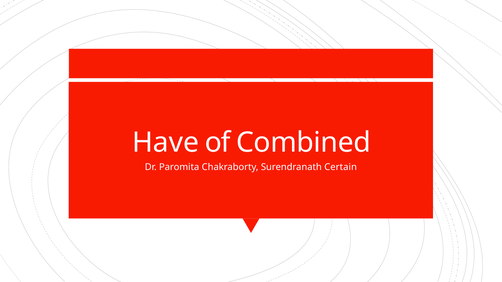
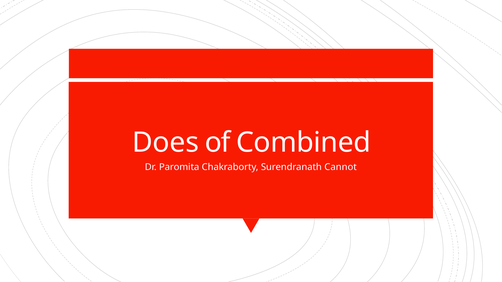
Have: Have -> Does
Certain: Certain -> Cannot
